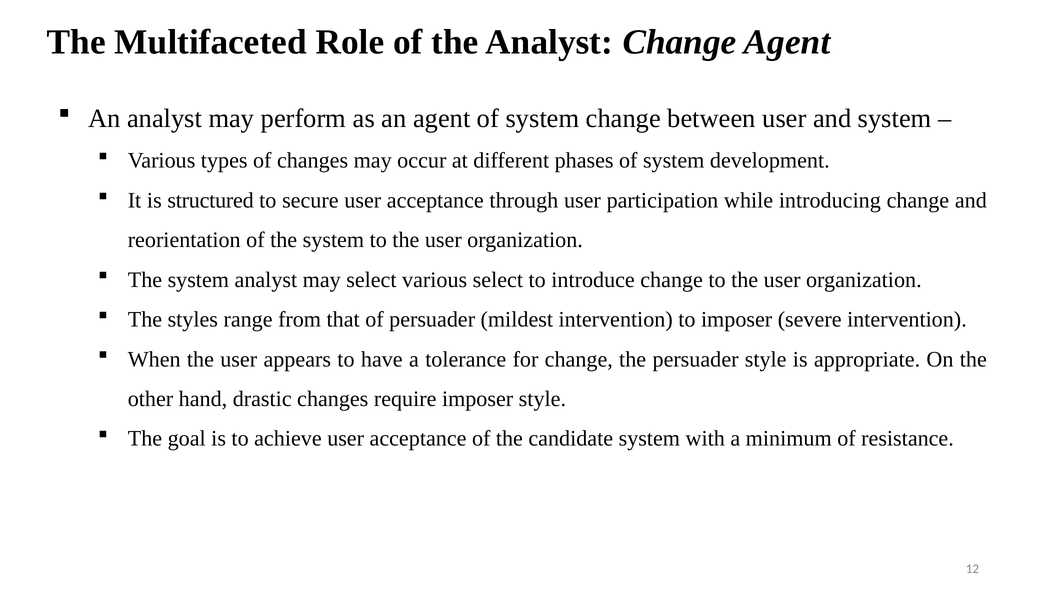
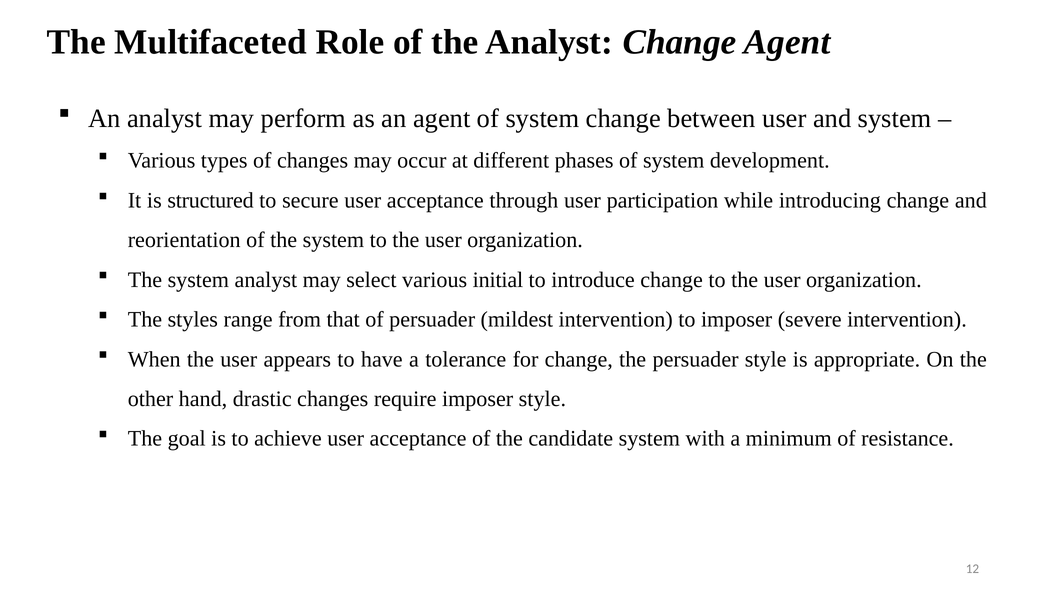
various select: select -> initial
